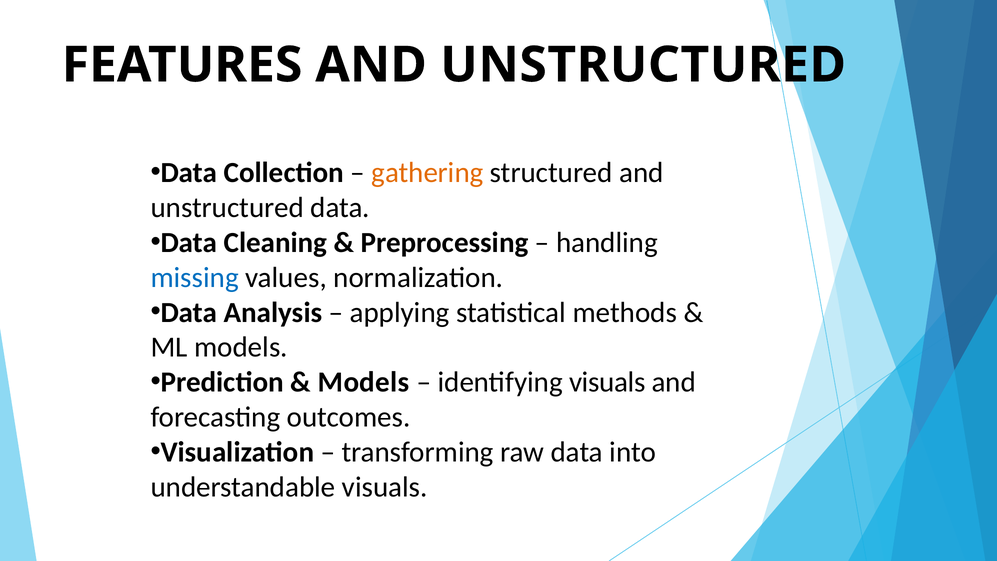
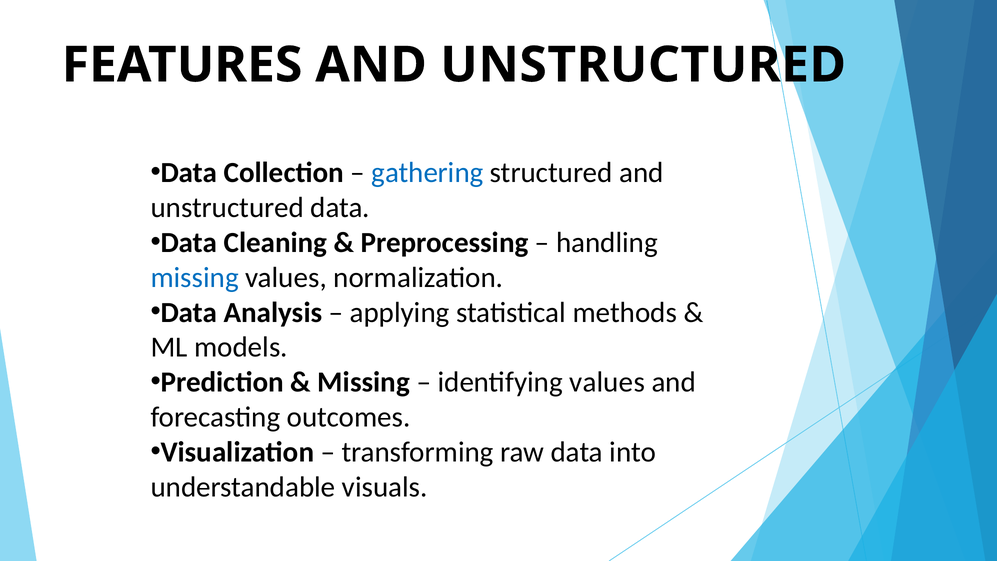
gathering colour: orange -> blue
Models at (364, 382): Models -> Missing
identifying visuals: visuals -> values
